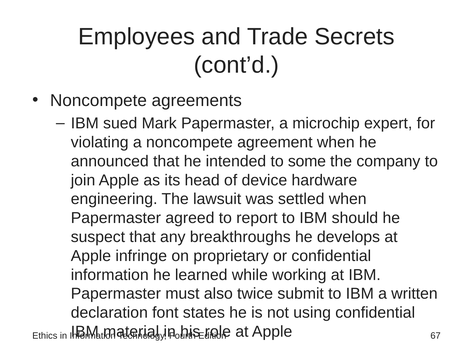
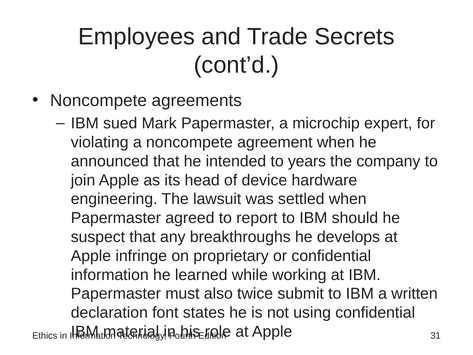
some: some -> years
67: 67 -> 31
